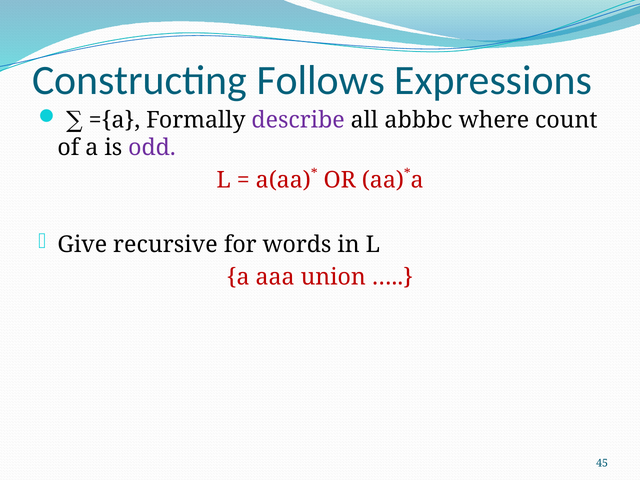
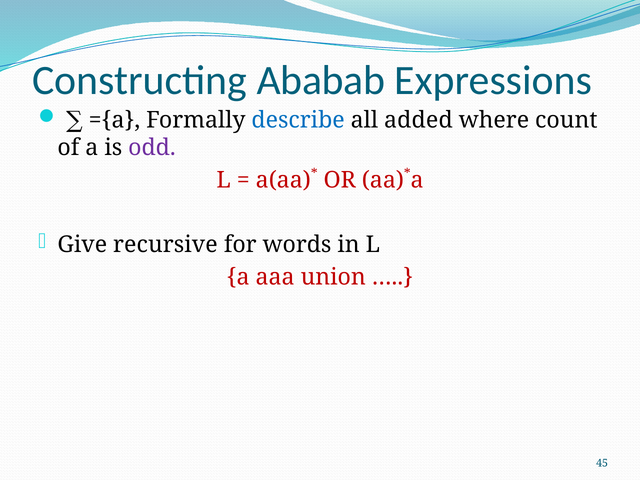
Follows: Follows -> Ababab
describe colour: purple -> blue
abbbc: abbbc -> added
